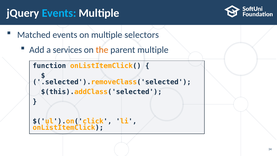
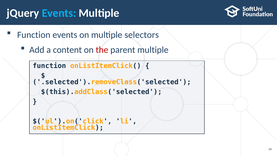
Matched at (34, 35): Matched -> Function
services: services -> content
the colour: orange -> red
